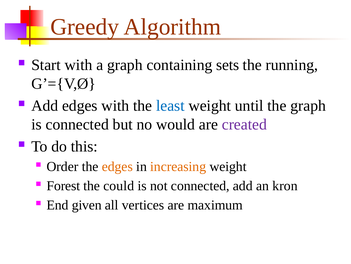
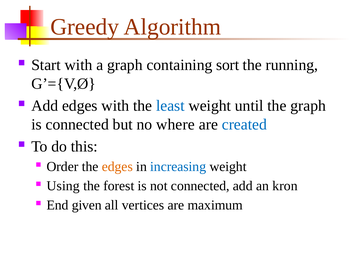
sets: sets -> sort
would: would -> where
created colour: purple -> blue
increasing colour: orange -> blue
Forest: Forest -> Using
could: could -> forest
